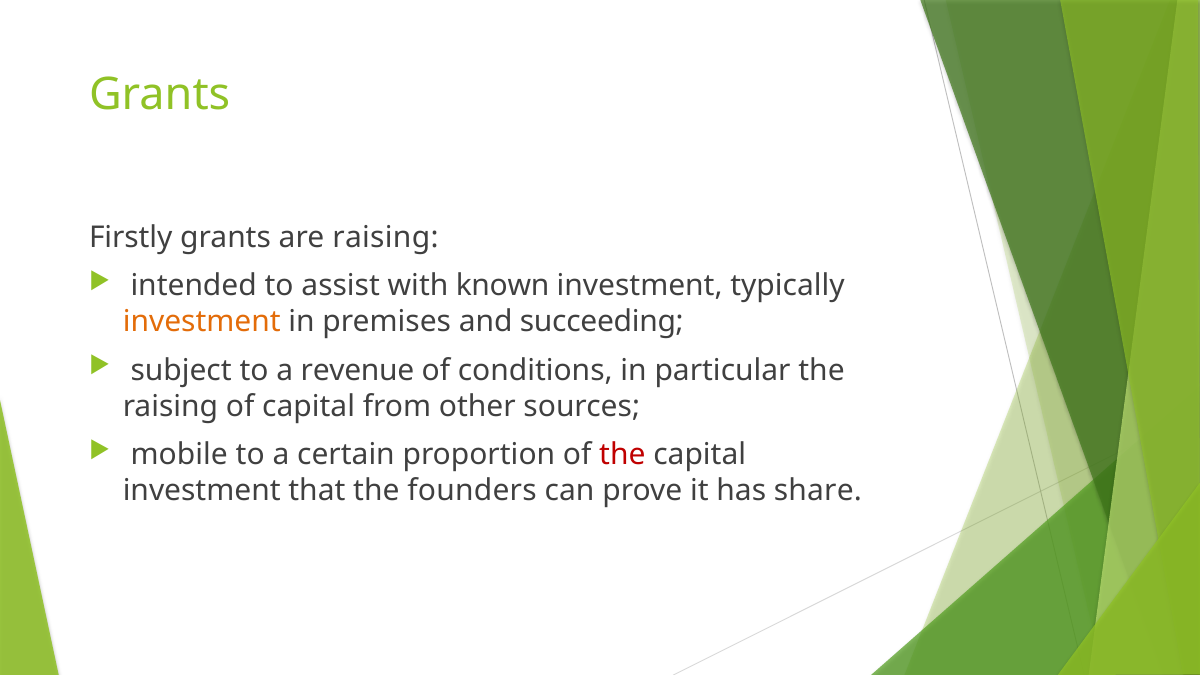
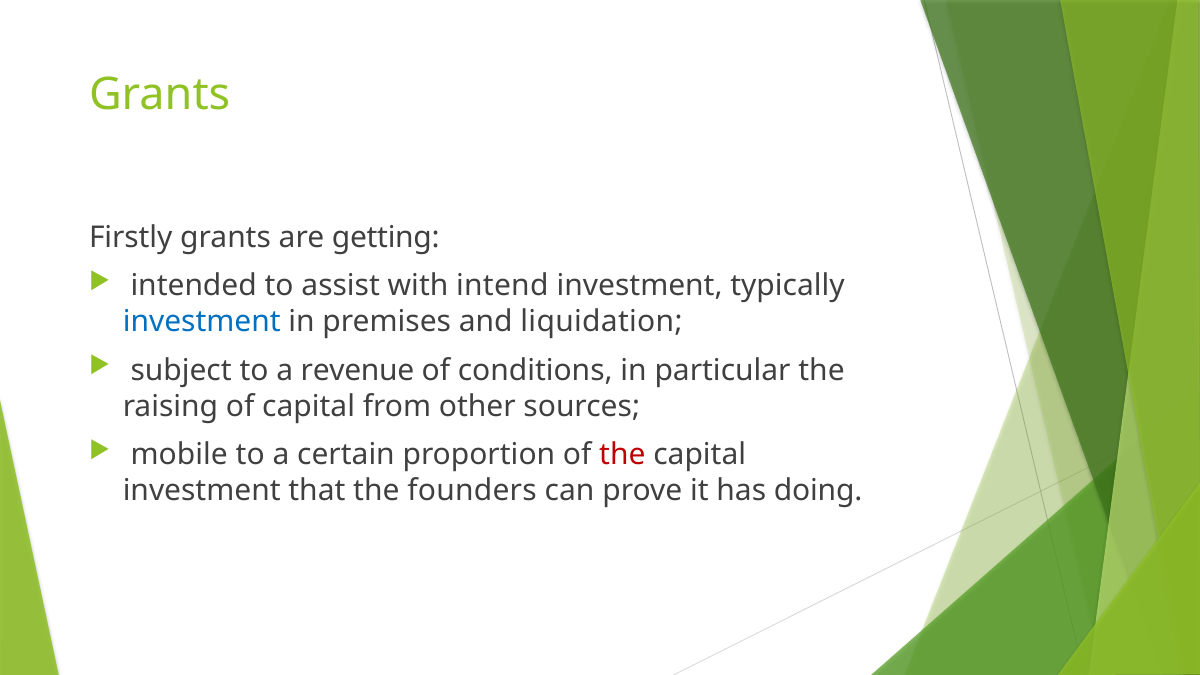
are raising: raising -> getting
known: known -> intend
investment at (202, 322) colour: orange -> blue
succeeding: succeeding -> liquidation
share: share -> doing
